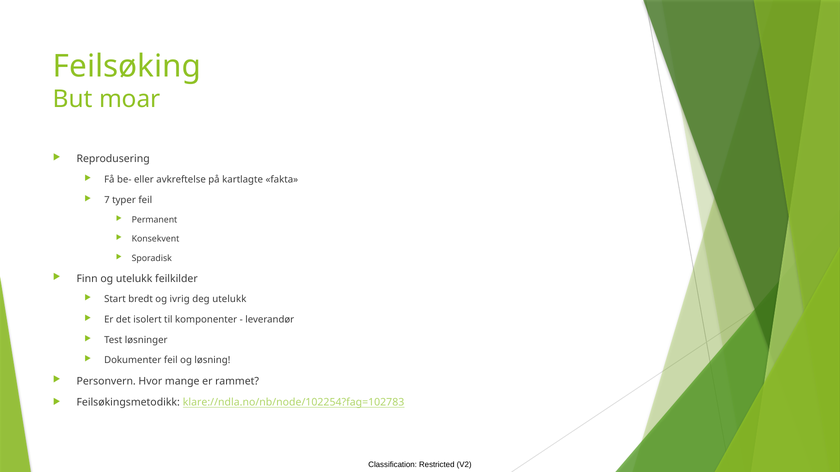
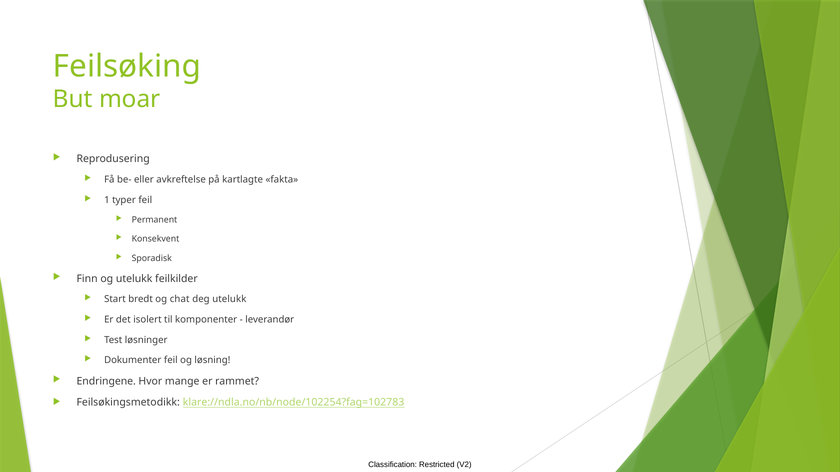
7: 7 -> 1
ivrig: ivrig -> chat
Personvern: Personvern -> Endringene
